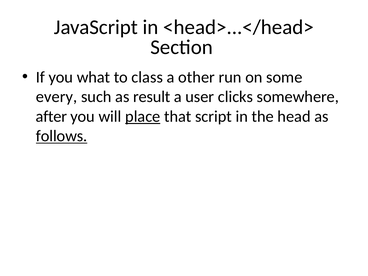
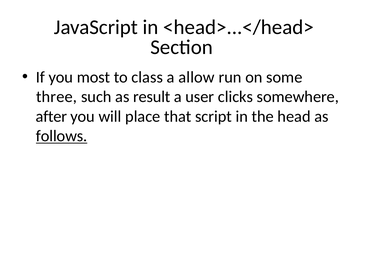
what: what -> most
other: other -> allow
every: every -> three
place underline: present -> none
